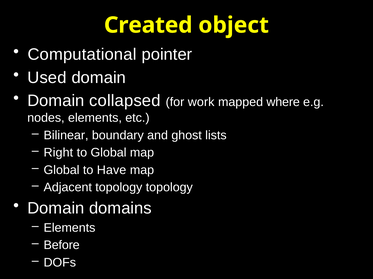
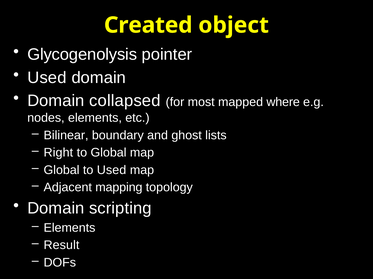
Computational: Computational -> Glycogenolysis
work: work -> most
to Have: Have -> Used
Adjacent topology: topology -> mapping
domains: domains -> scripting
Before: Before -> Result
